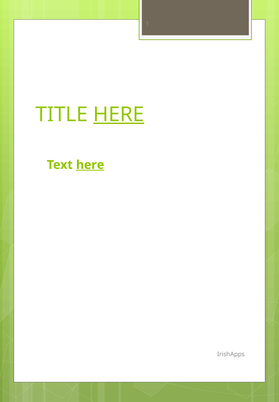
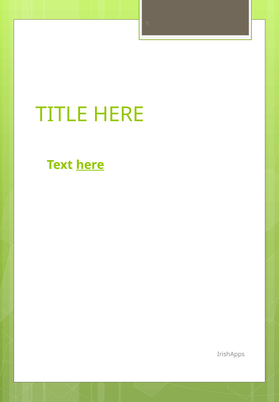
HERE at (119, 115) underline: present -> none
